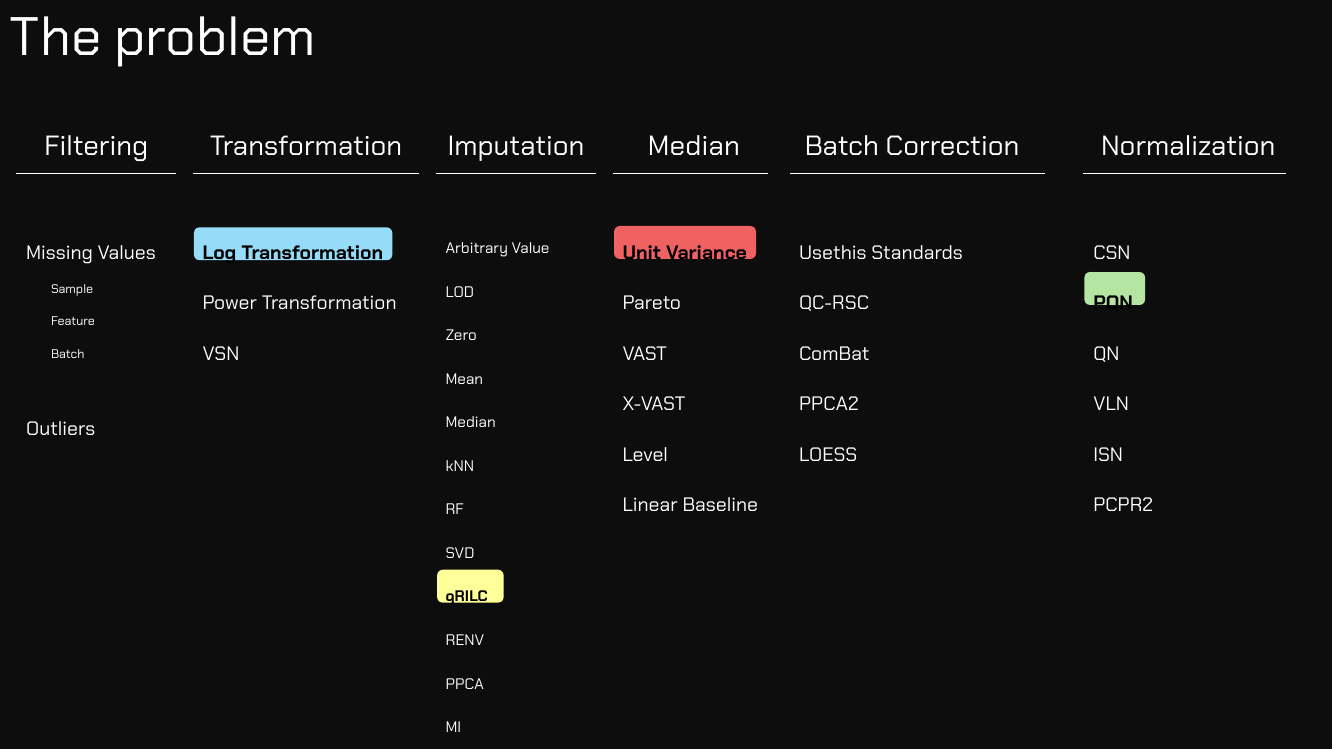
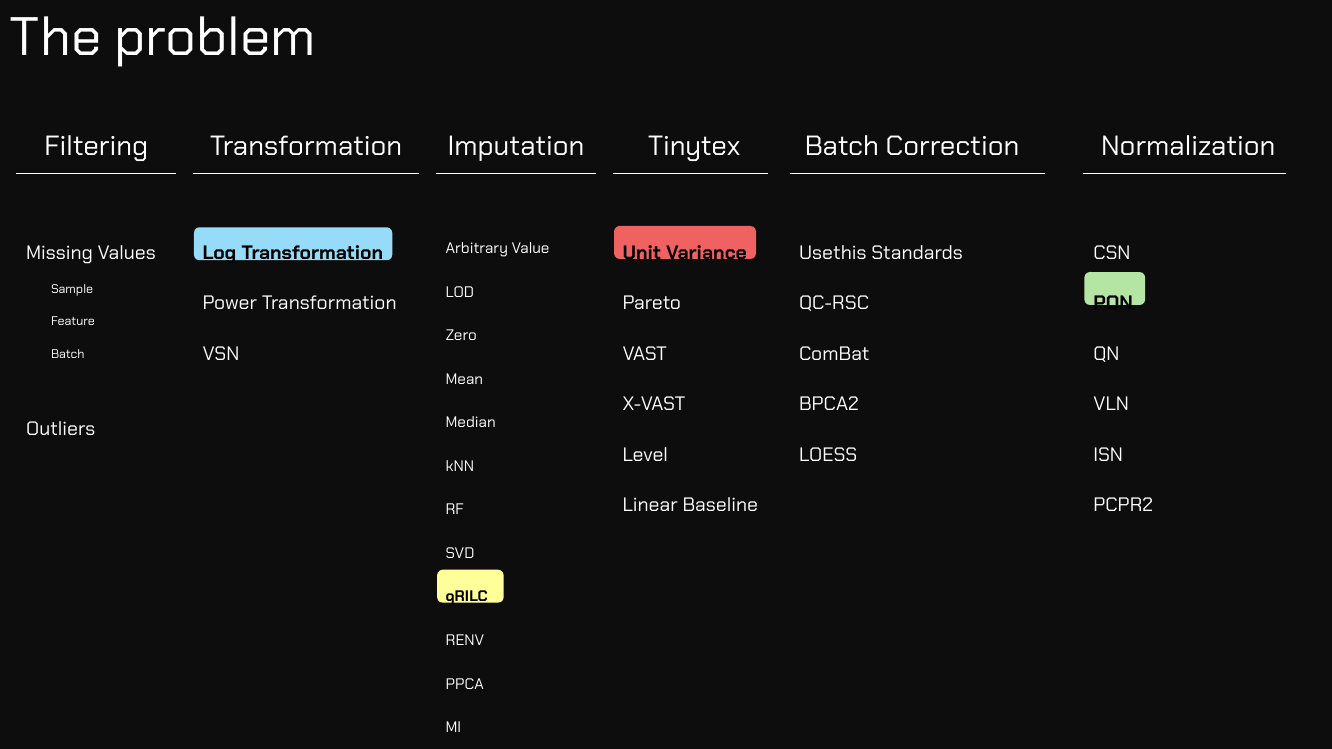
Median at (694, 146): Median -> Tinytex
PPCA2: PPCA2 -> BPCA2
